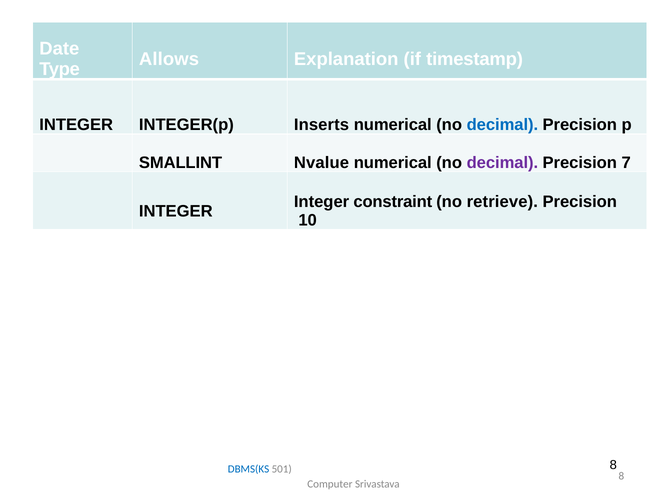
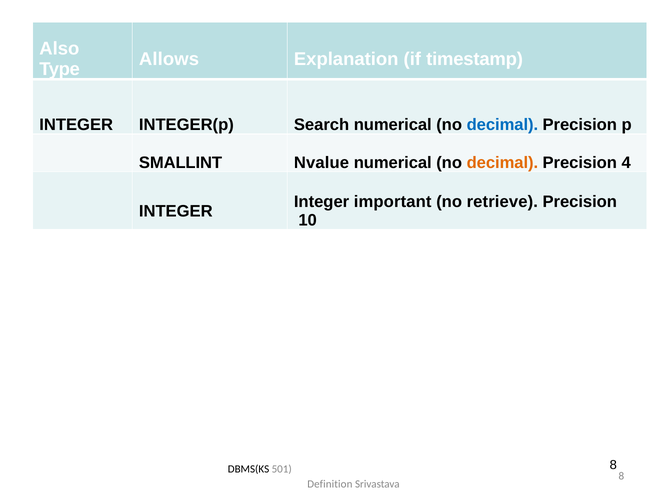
Date: Date -> Also
Inserts: Inserts -> Search
decimal at (502, 163) colour: purple -> orange
7: 7 -> 4
constraint: constraint -> important
DBMS(KS colour: blue -> black
Computer: Computer -> Definition
